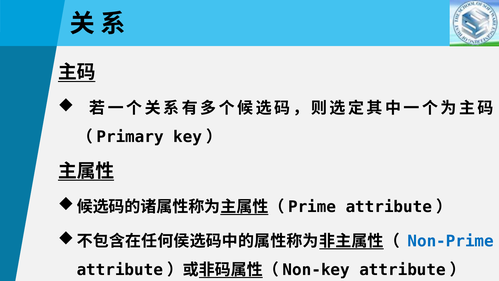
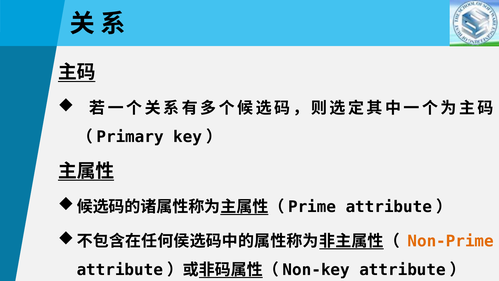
Non-Prime colour: blue -> orange
